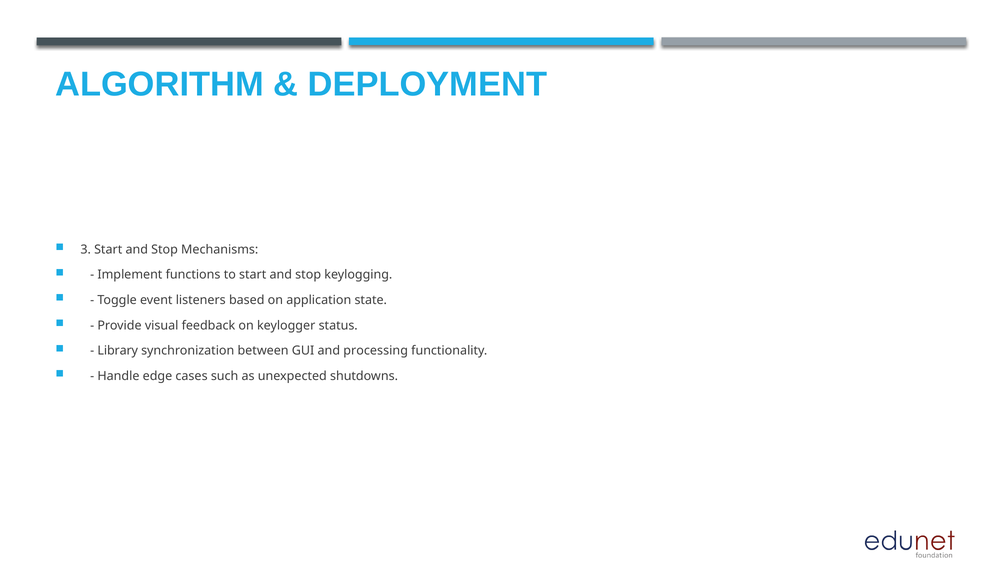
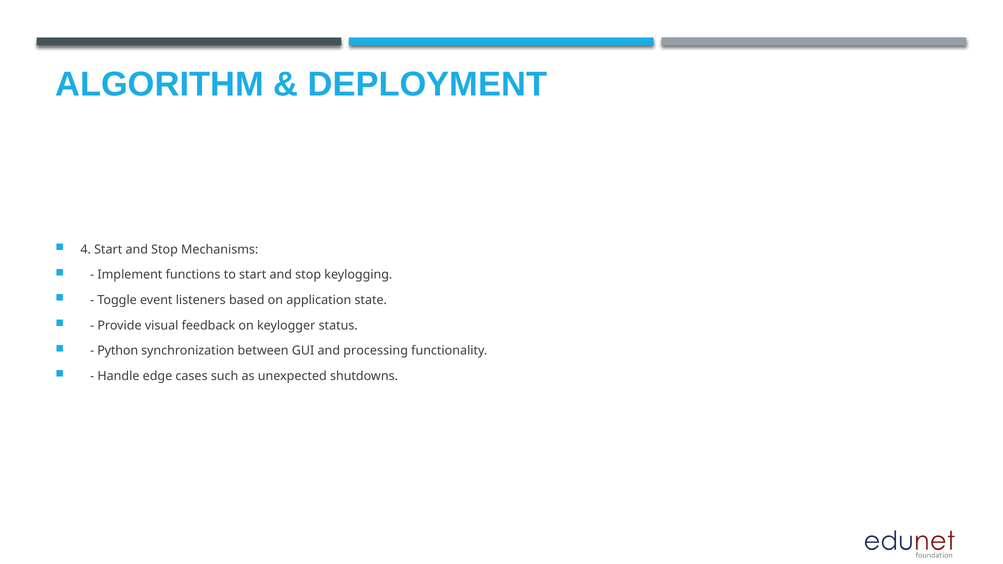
3: 3 -> 4
Library: Library -> Python
